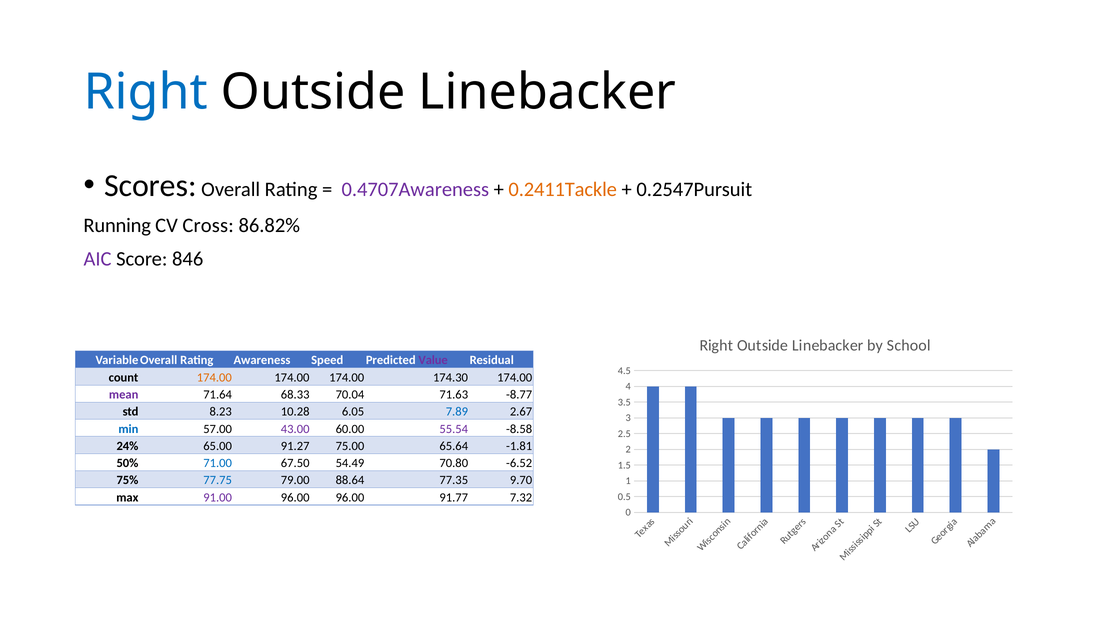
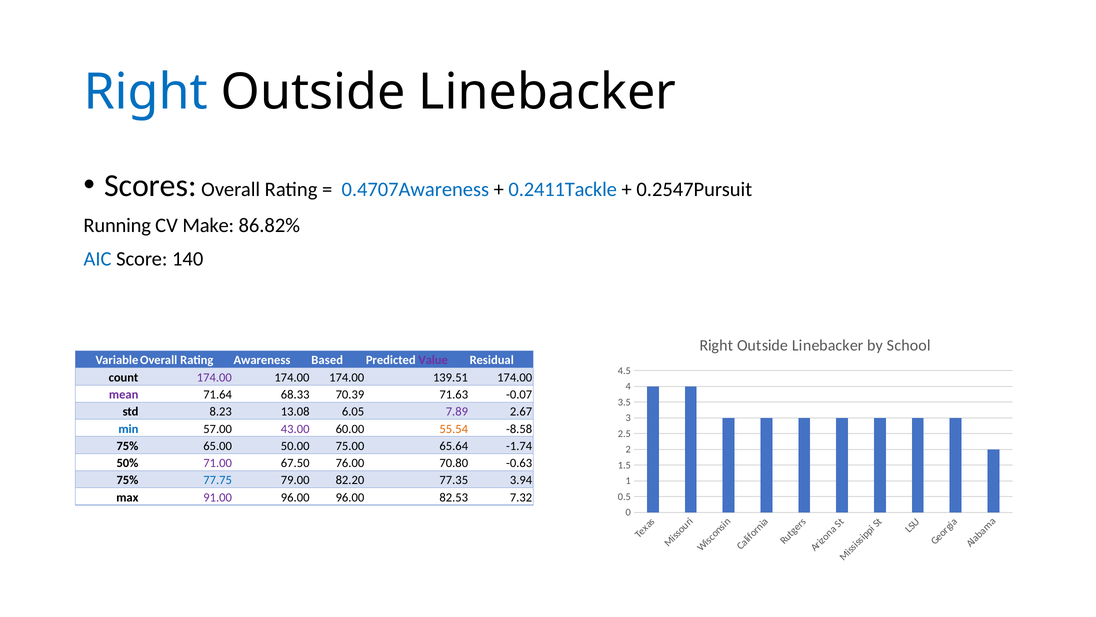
0.4707Awareness colour: purple -> blue
0.2411Tackle colour: orange -> blue
Cross: Cross -> Make
AIC colour: purple -> blue
846: 846 -> 140
Speed: Speed -> Based
174.00 at (214, 377) colour: orange -> purple
174.30: 174.30 -> 139.51
70.04: 70.04 -> 70.39
-8.77: -8.77 -> -0.07
10.28: 10.28 -> 13.08
7.89 colour: blue -> purple
55.54 colour: purple -> orange
24% at (127, 446): 24% -> 75%
91.27: 91.27 -> 50.00
-1.81: -1.81 -> -1.74
71.00 colour: blue -> purple
54.49: 54.49 -> 76.00
-6.52: -6.52 -> -0.63
88.64: 88.64 -> 82.20
9.70: 9.70 -> 3.94
91.77: 91.77 -> 82.53
